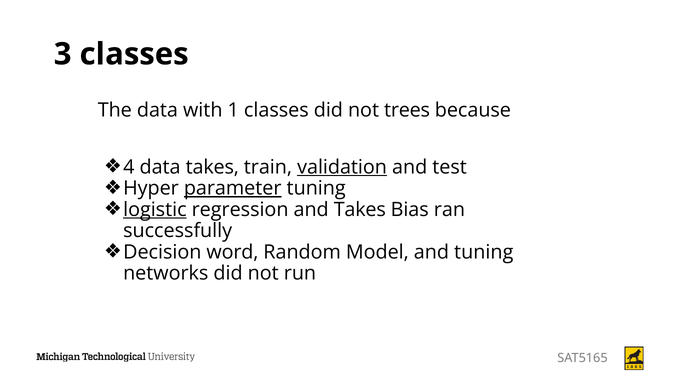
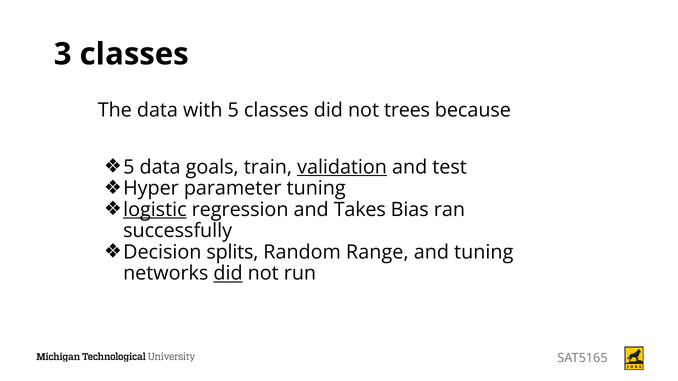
with 1: 1 -> 5
4 at (129, 167): 4 -> 5
data takes: takes -> goals
parameter underline: present -> none
word: word -> splits
Model: Model -> Range
did at (228, 274) underline: none -> present
